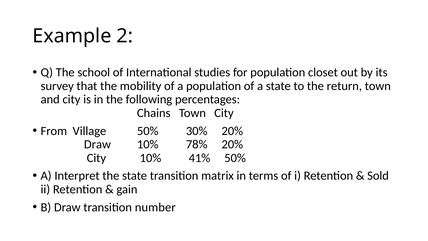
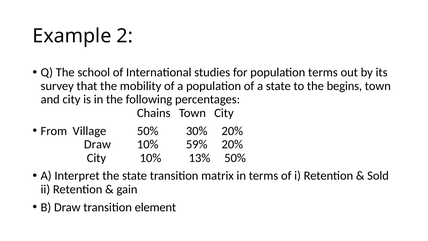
population closet: closet -> terms
return: return -> begins
78%: 78% -> 59%
41%: 41% -> 13%
number: number -> element
